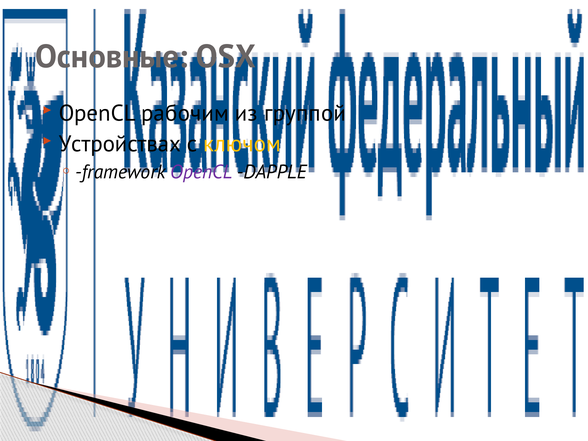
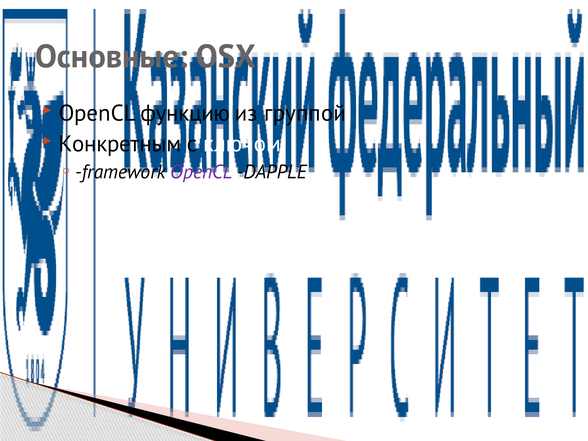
рабочим: рабочим -> функцию
Устройствах: Устройствах -> Конкретным
ключом colour: yellow -> white
